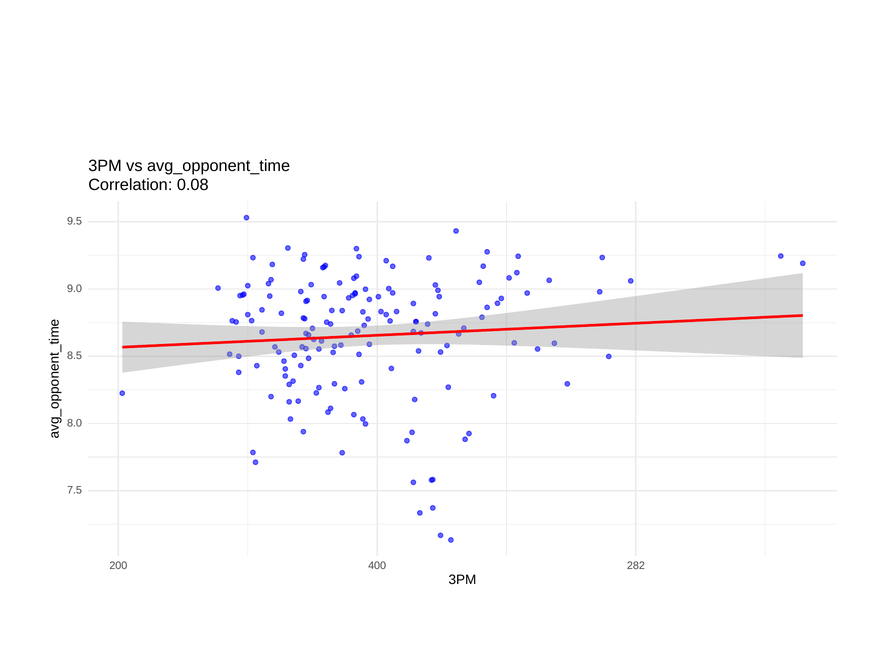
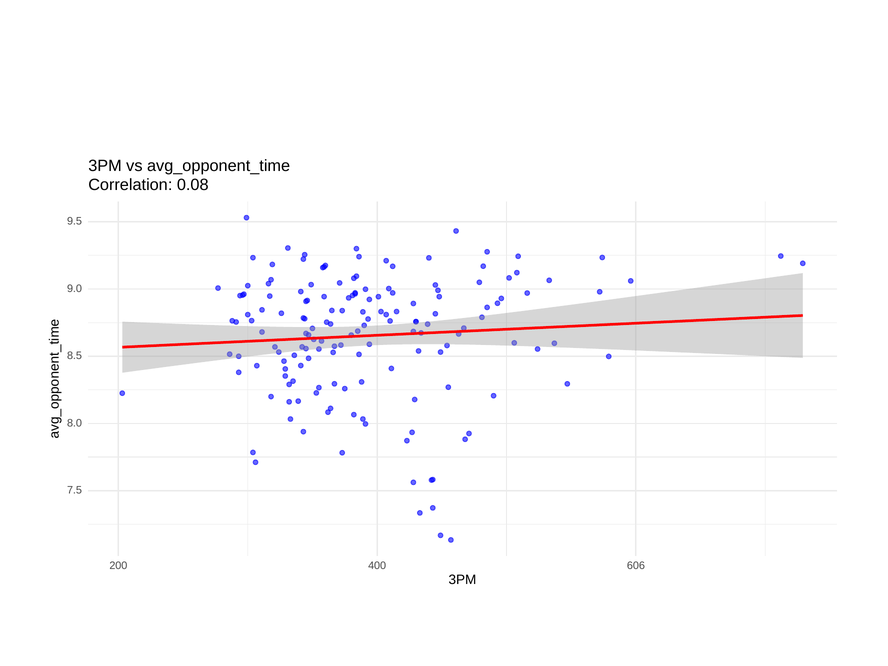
282: 282 -> 606
